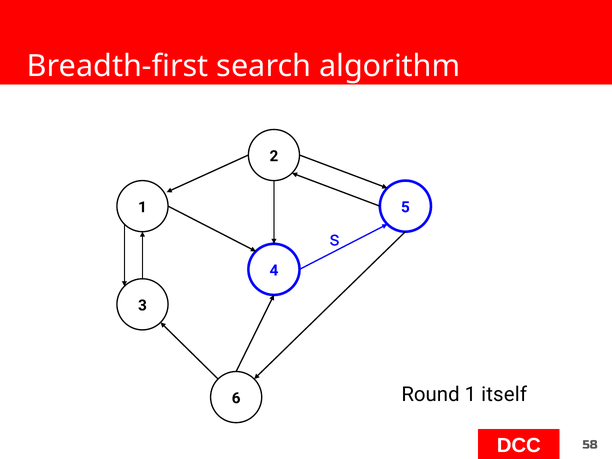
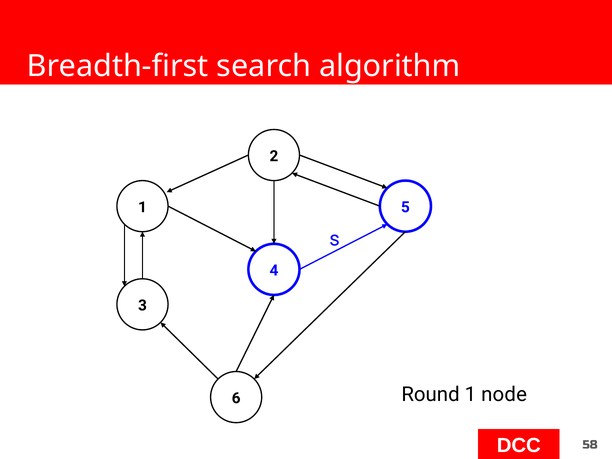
itself: itself -> node
